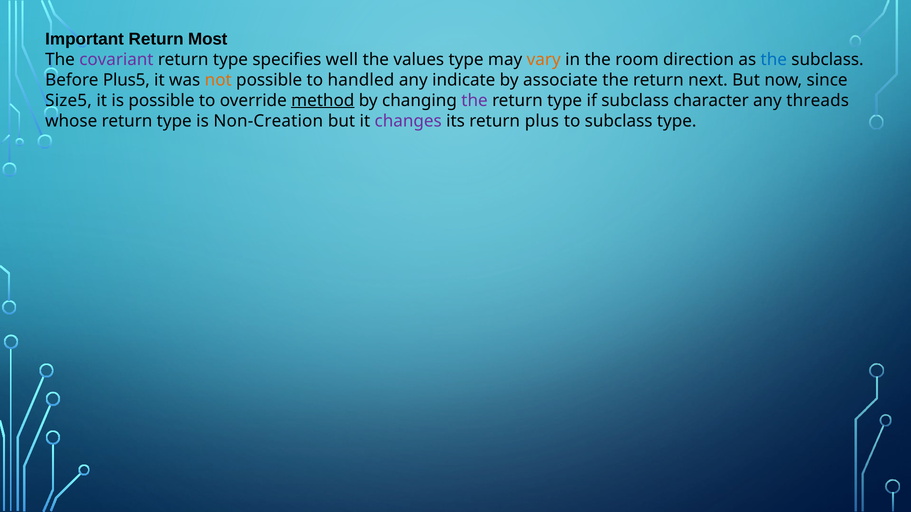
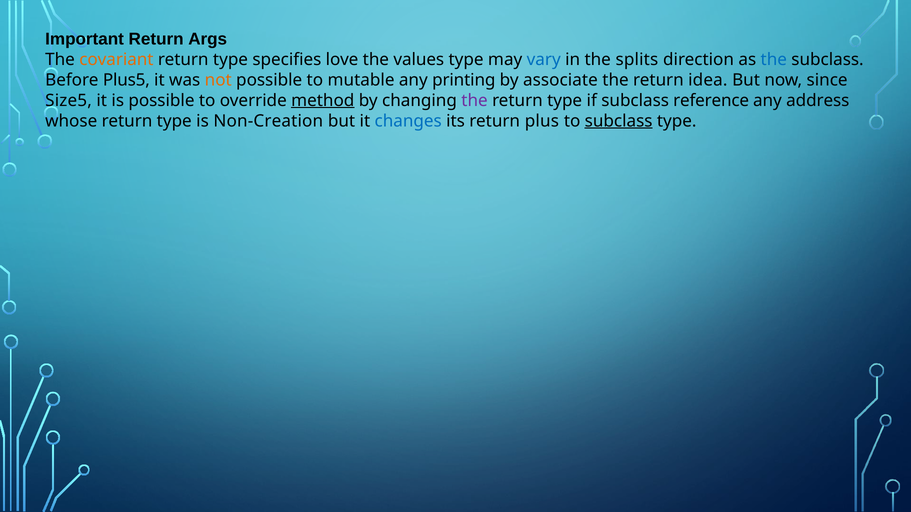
Most: Most -> Args
covariant colour: purple -> orange
well: well -> love
vary colour: orange -> blue
room: room -> splits
handled: handled -> mutable
indicate: indicate -> printing
next: next -> idea
character: character -> reference
threads: threads -> address
changes colour: purple -> blue
subclass at (619, 121) underline: none -> present
